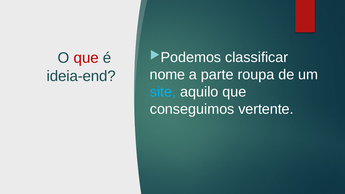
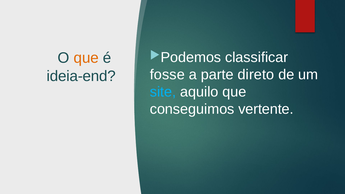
que at (86, 58) colour: red -> orange
nome: nome -> fosse
roupa: roupa -> direto
